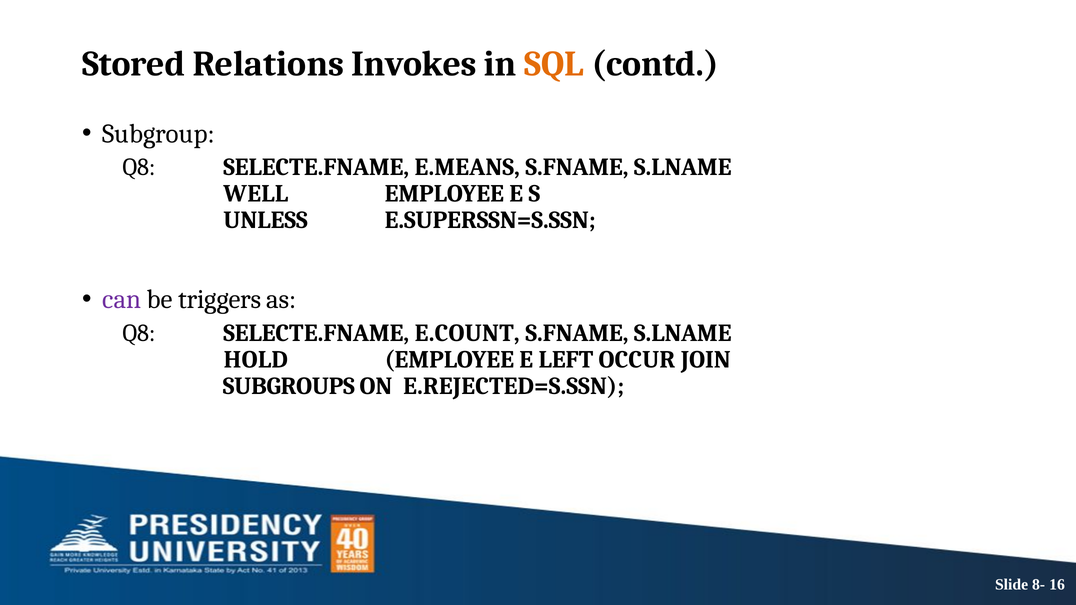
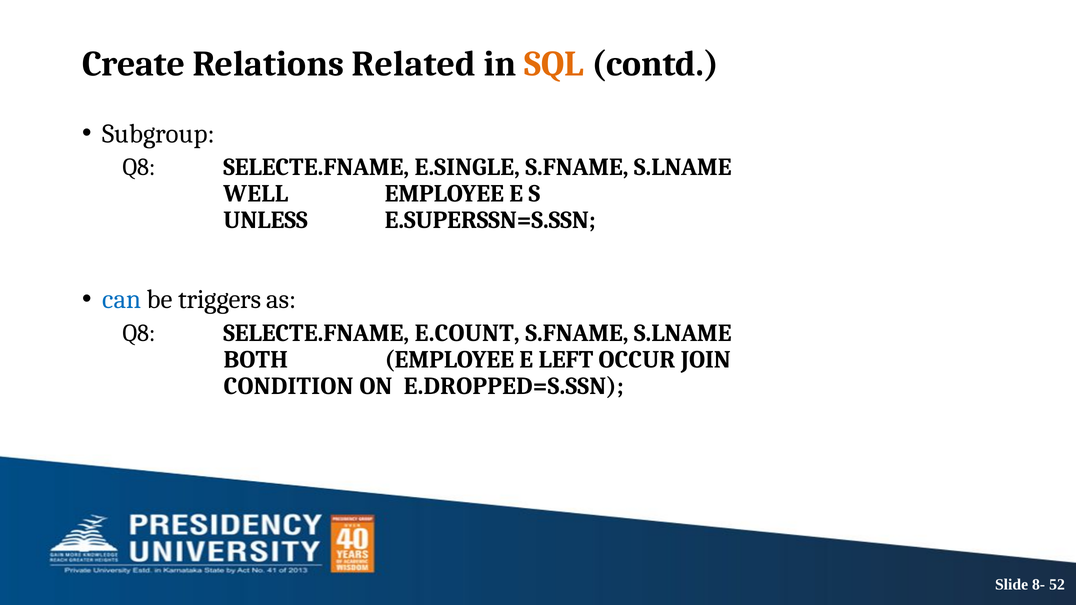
Stored: Stored -> Create
Invokes: Invokes -> Related
E.MEANS: E.MEANS -> E.SINGLE
can colour: purple -> blue
HOLD: HOLD -> BOTH
SUBGROUPS: SUBGROUPS -> CONDITION
E.REJECTED=S.SSN: E.REJECTED=S.SSN -> E.DROPPED=S.SSN
16: 16 -> 52
